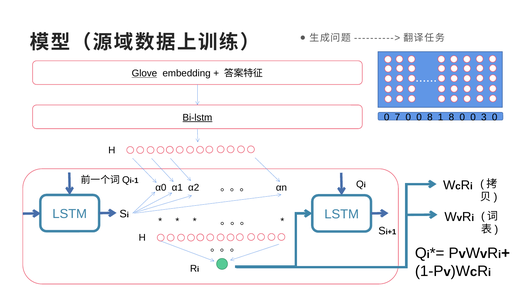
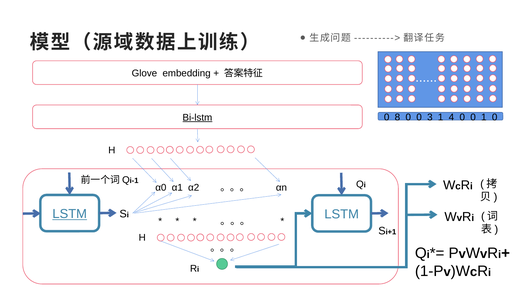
Glove underline: present -> none
7: 7 -> 8
0 8: 8 -> 3
1 8: 8 -> 4
0 3: 3 -> 1
LSTM at (70, 214) underline: none -> present
